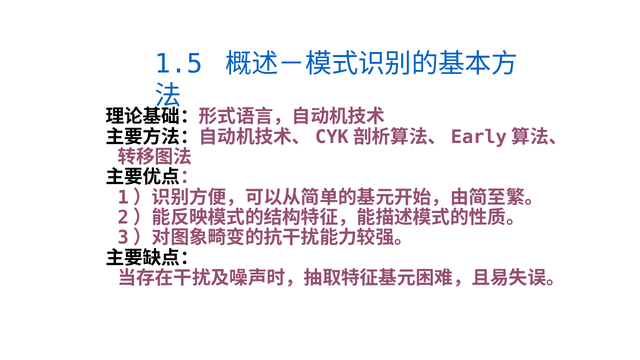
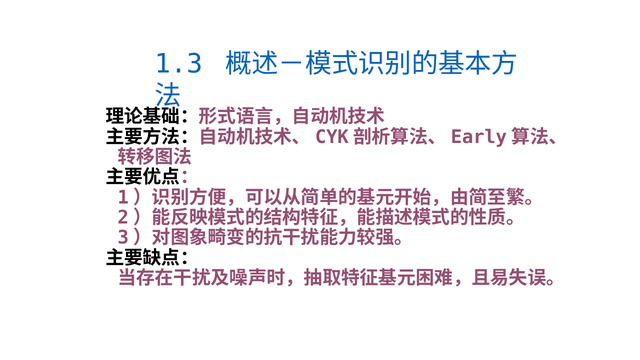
1.5: 1.5 -> 1.3
